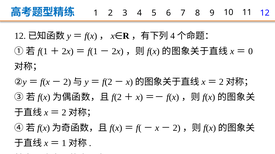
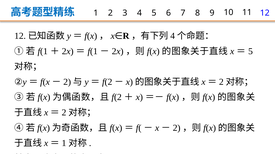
0 at (251, 51): 0 -> 5
